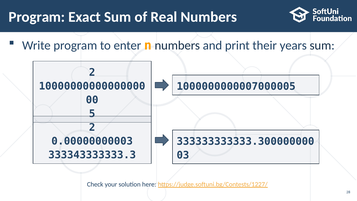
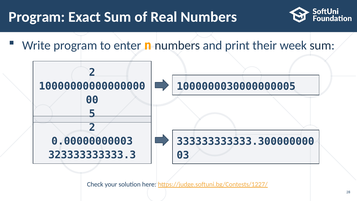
years: years -> week
1000000000007000005: 1000000000007000005 -> 1000000030000000005
333343333333.3: 333343333333.3 -> 323333333333.3
